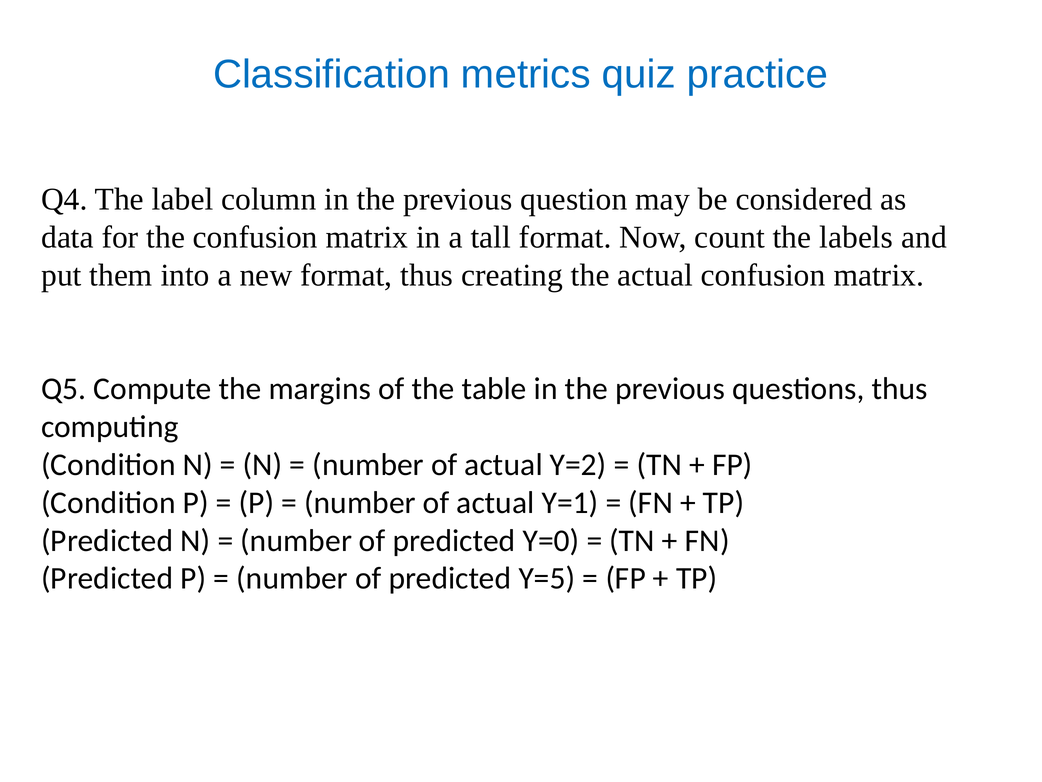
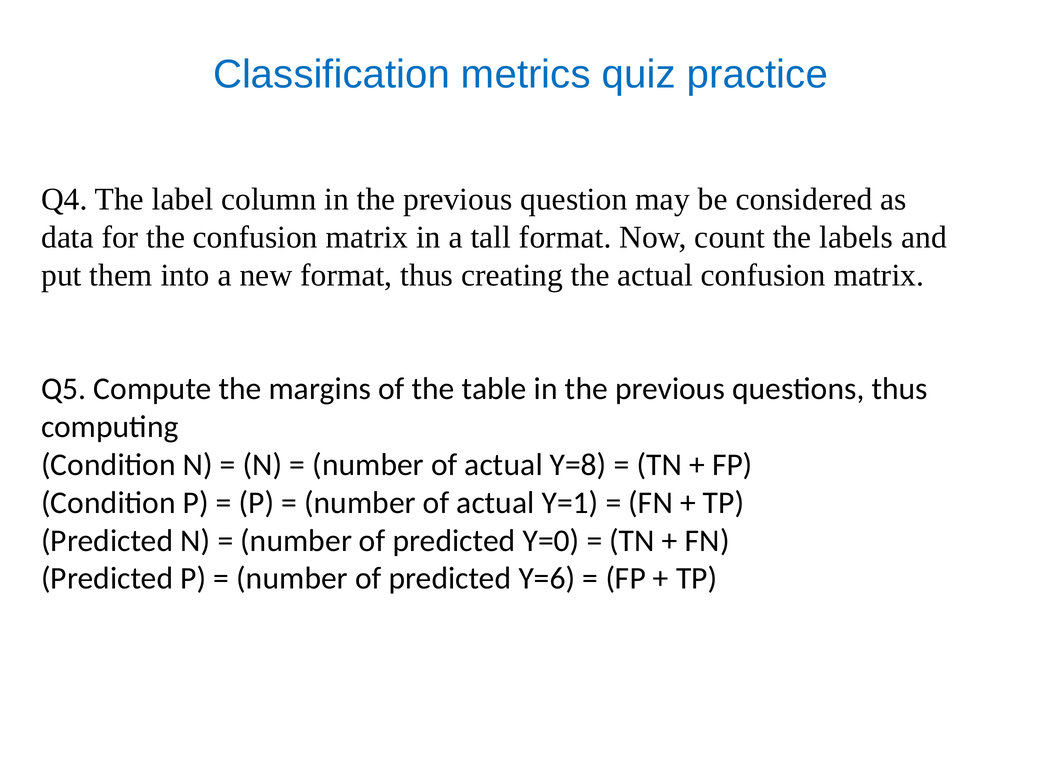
Y=2: Y=2 -> Y=8
Y=5: Y=5 -> Y=6
